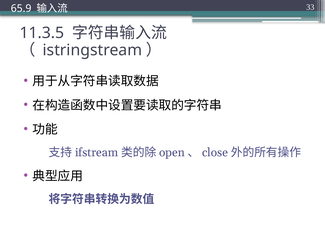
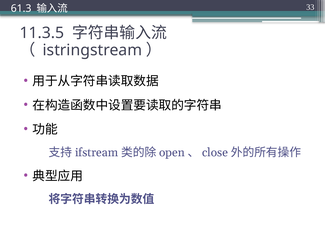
65.9: 65.9 -> 61.3
